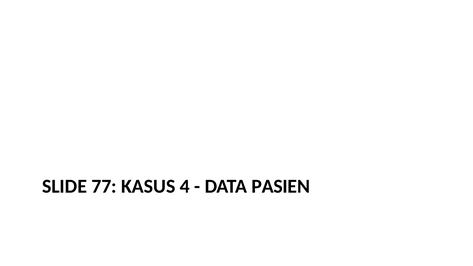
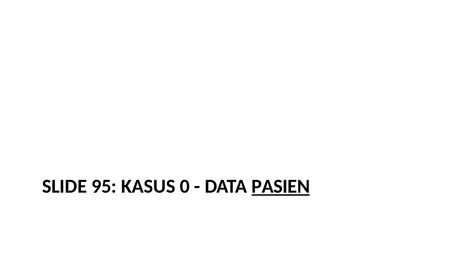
77: 77 -> 95
4: 4 -> 0
PASIEN underline: none -> present
